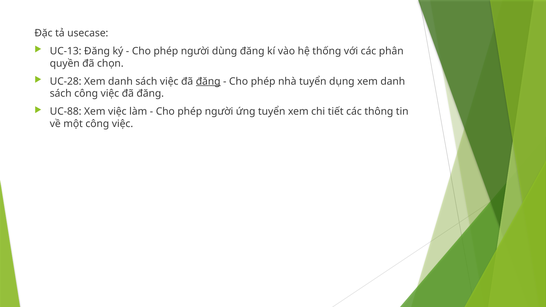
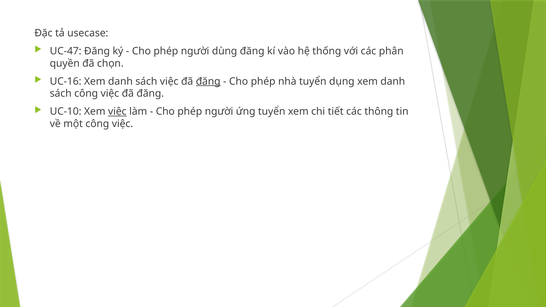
UC-13: UC-13 -> UC-47
UC-28: UC-28 -> UC-16
UC-88: UC-88 -> UC-10
việc at (117, 112) underline: none -> present
